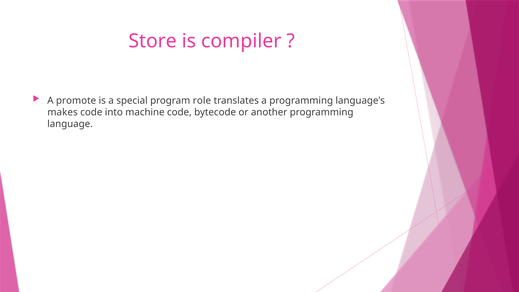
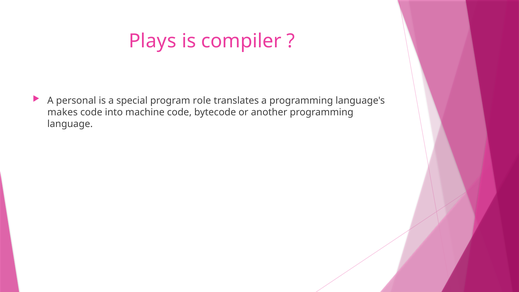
Store: Store -> Plays
promote: promote -> personal
